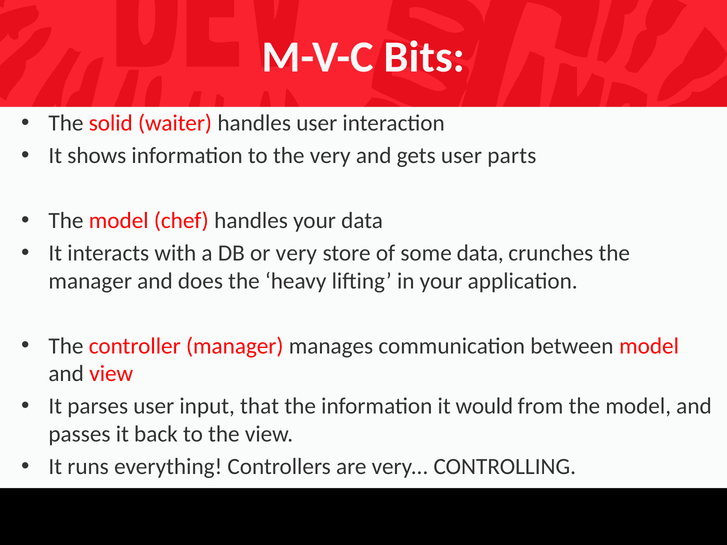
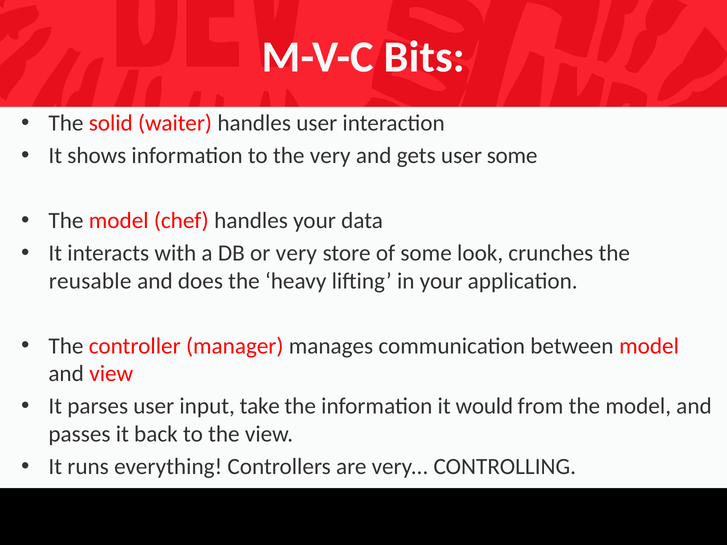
user parts: parts -> some
some data: data -> look
manager at (90, 281): manager -> reusable
that: that -> take
